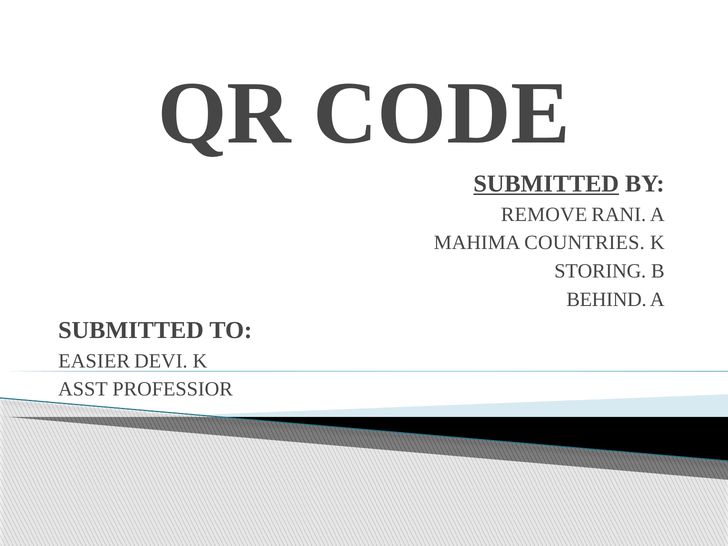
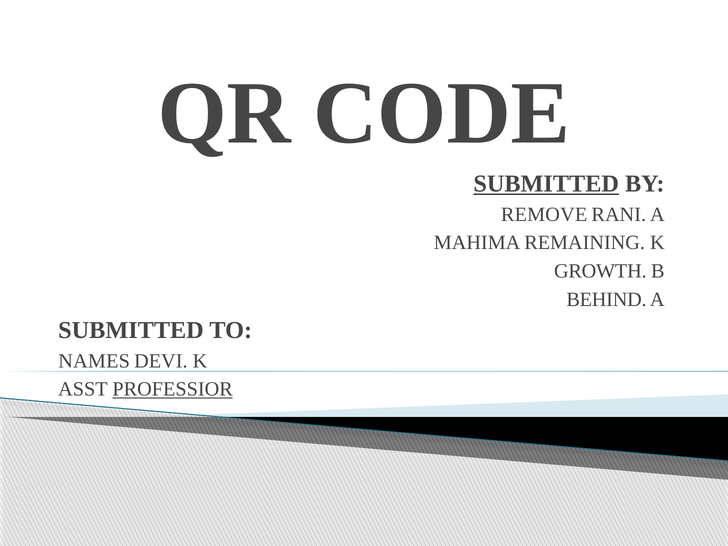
COUNTRIES: COUNTRIES -> REMAINING
STORING: STORING -> GROWTH
EASIER: EASIER -> NAMES
PROFESSIOR underline: none -> present
